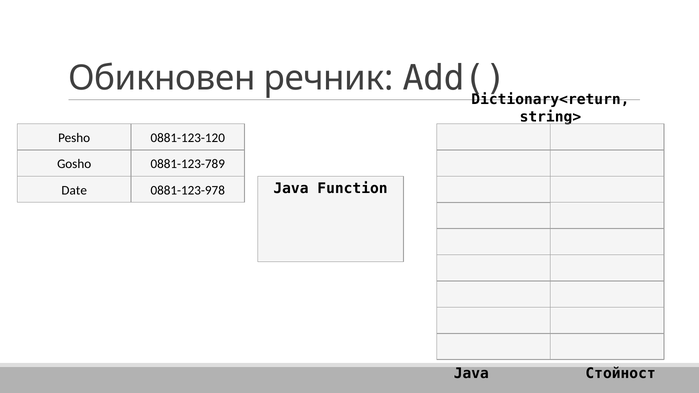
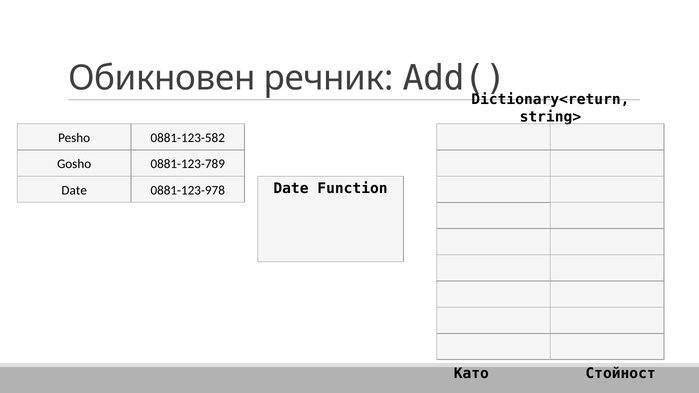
0881-123-120: 0881-123-120 -> 0881-123-582
Java at (291, 189): Java -> Date
Java at (471, 374): Java -> Като
